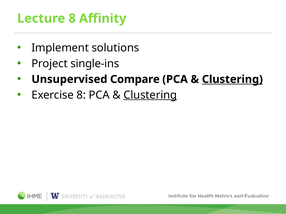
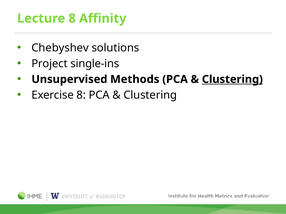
Implement: Implement -> Chebyshev
Compare: Compare -> Methods
Clustering at (150, 95) underline: present -> none
